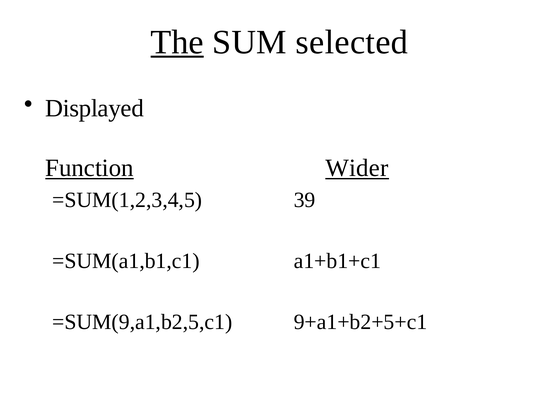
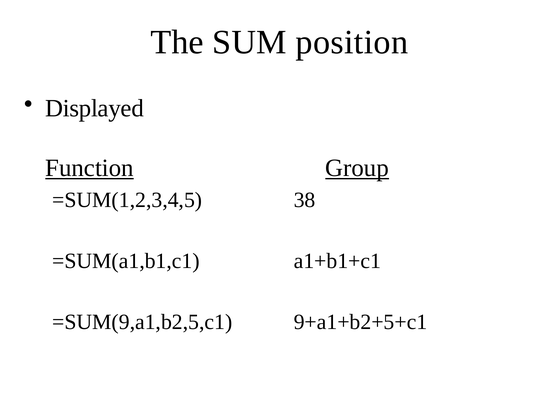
The underline: present -> none
selected: selected -> position
Wider: Wider -> Group
39: 39 -> 38
